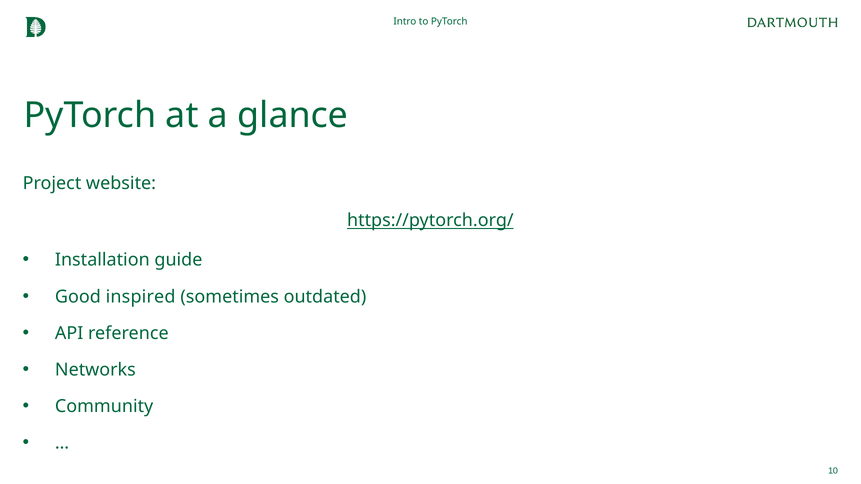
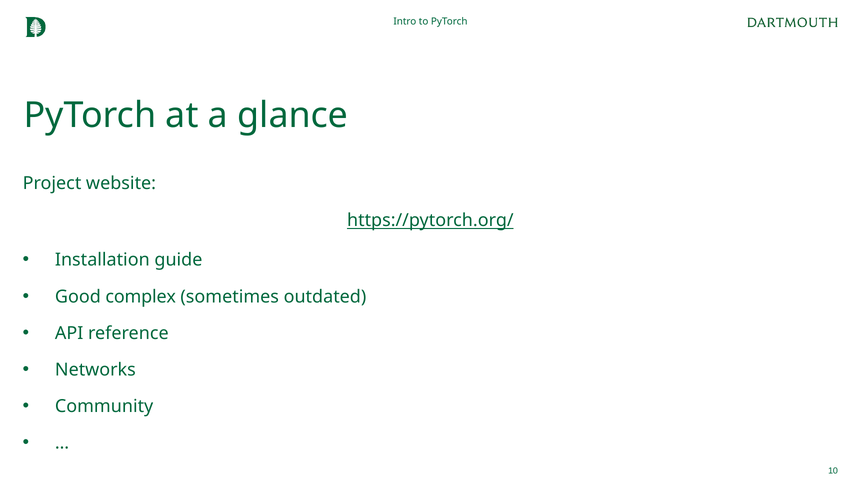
inspired: inspired -> complex
